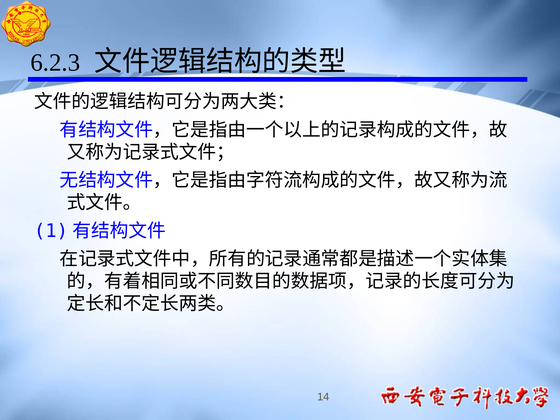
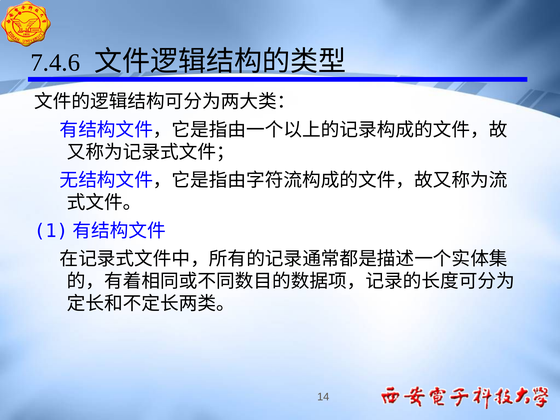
6.2.3: 6.2.3 -> 7.4.6
